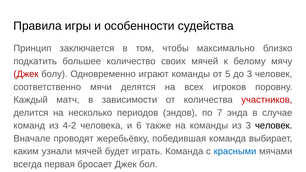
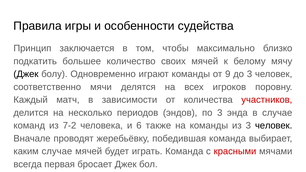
Джек at (26, 74) colour: red -> black
5: 5 -> 9
по 7: 7 -> 3
4-2: 4-2 -> 7-2
каким узнали: узнали -> случае
красными colour: blue -> red
